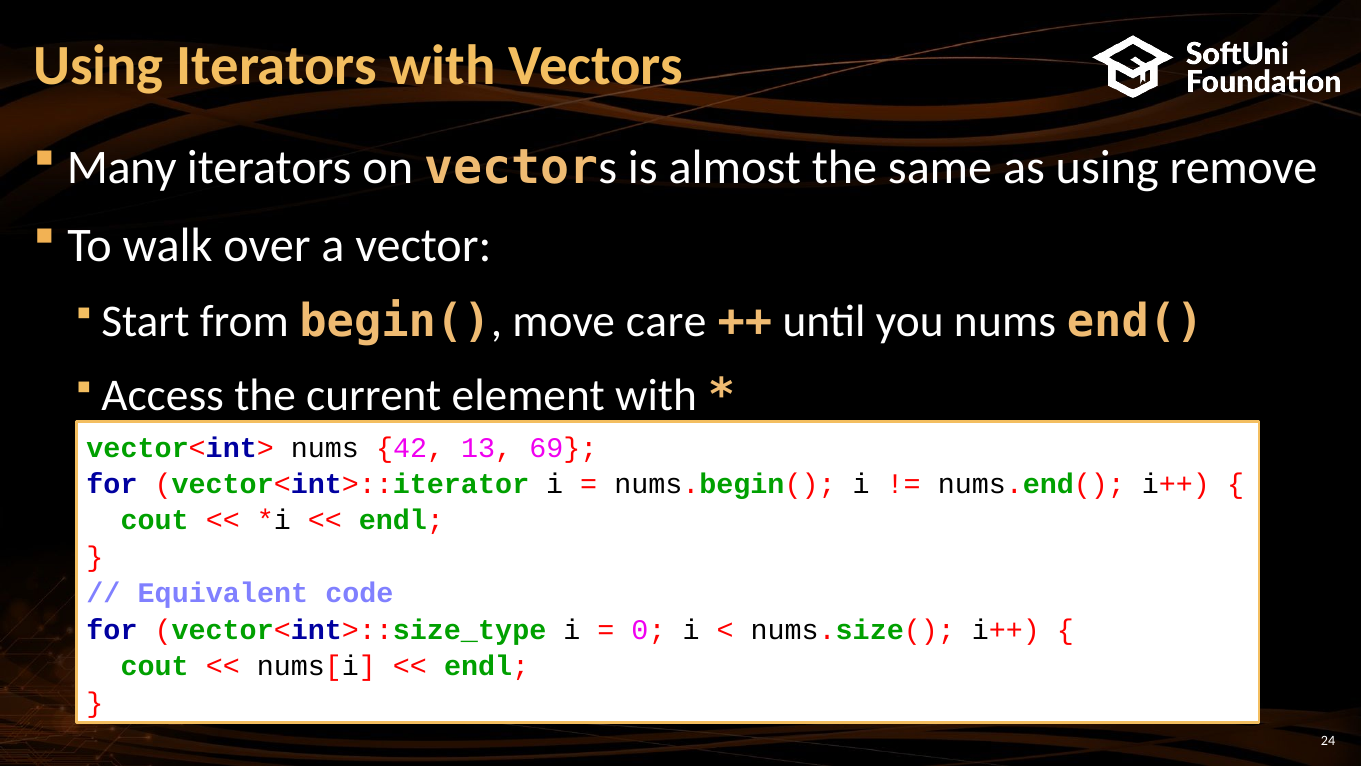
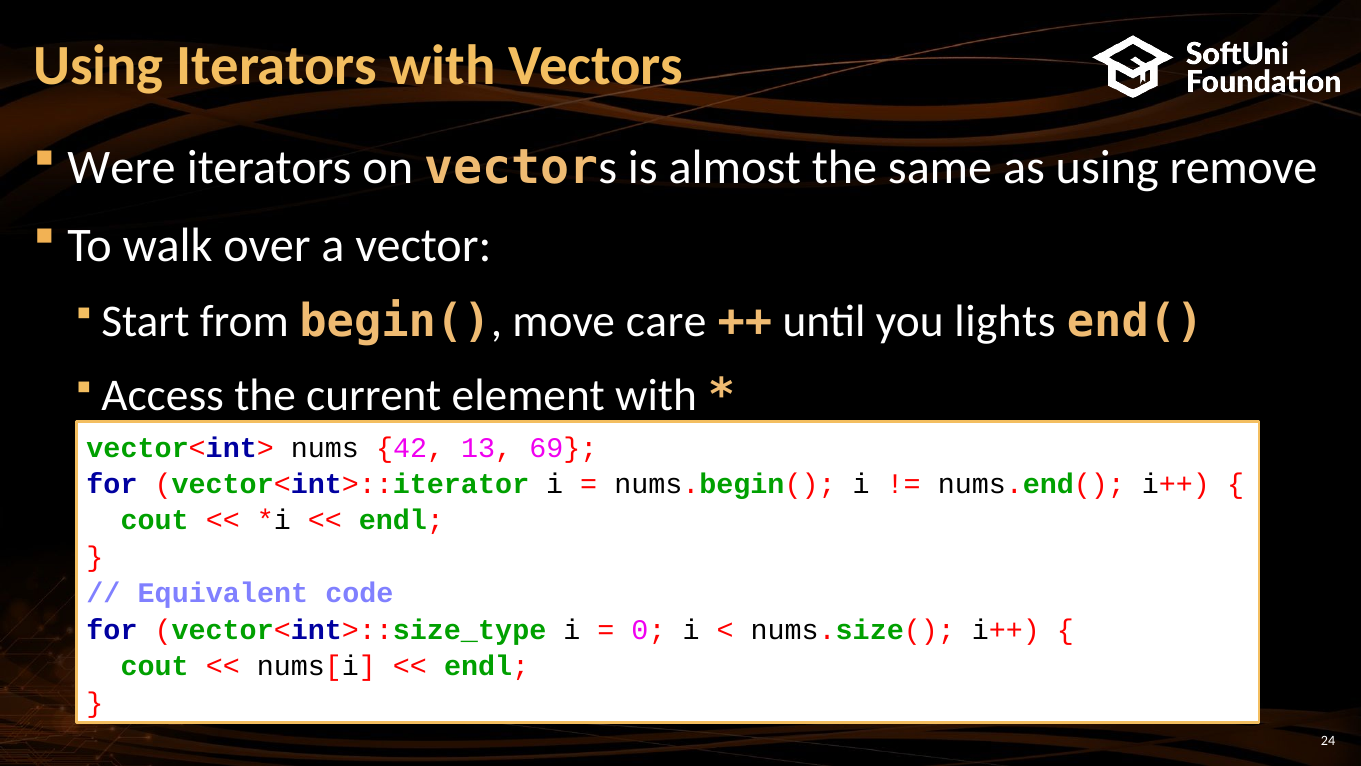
Many: Many -> Were
you nums: nums -> lights
